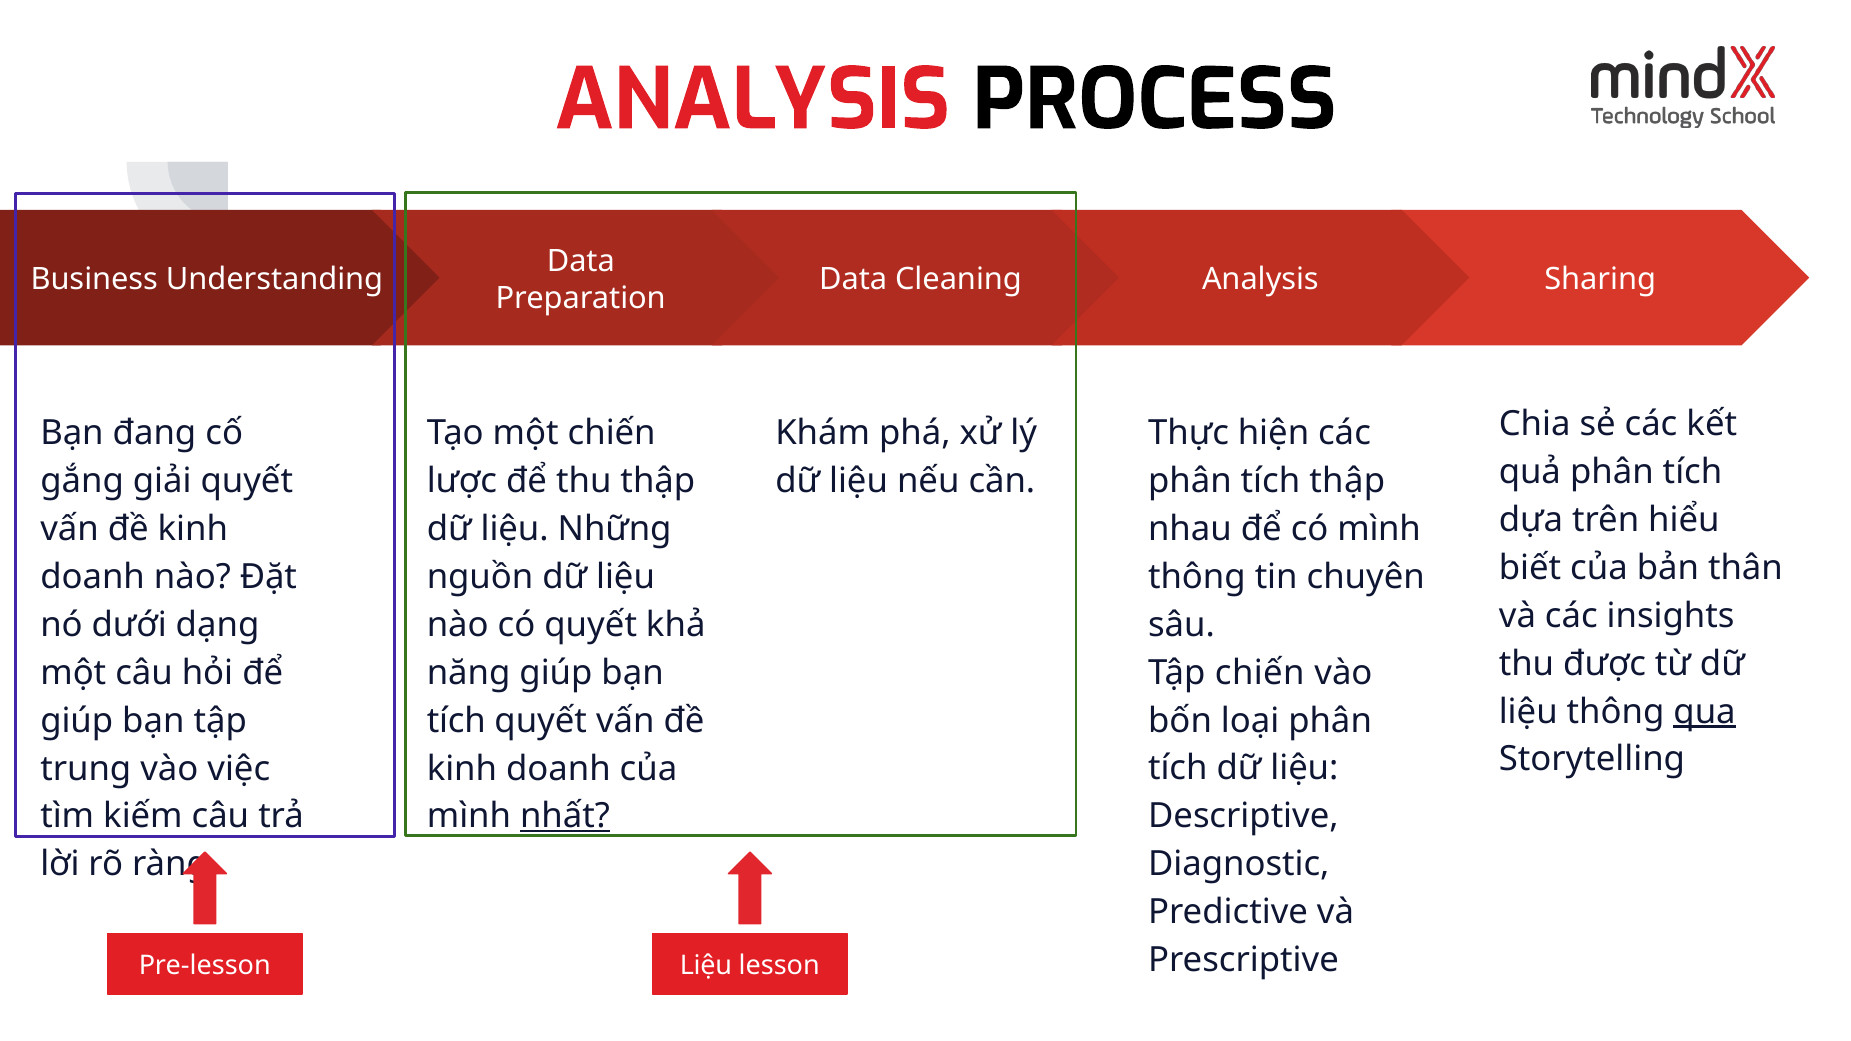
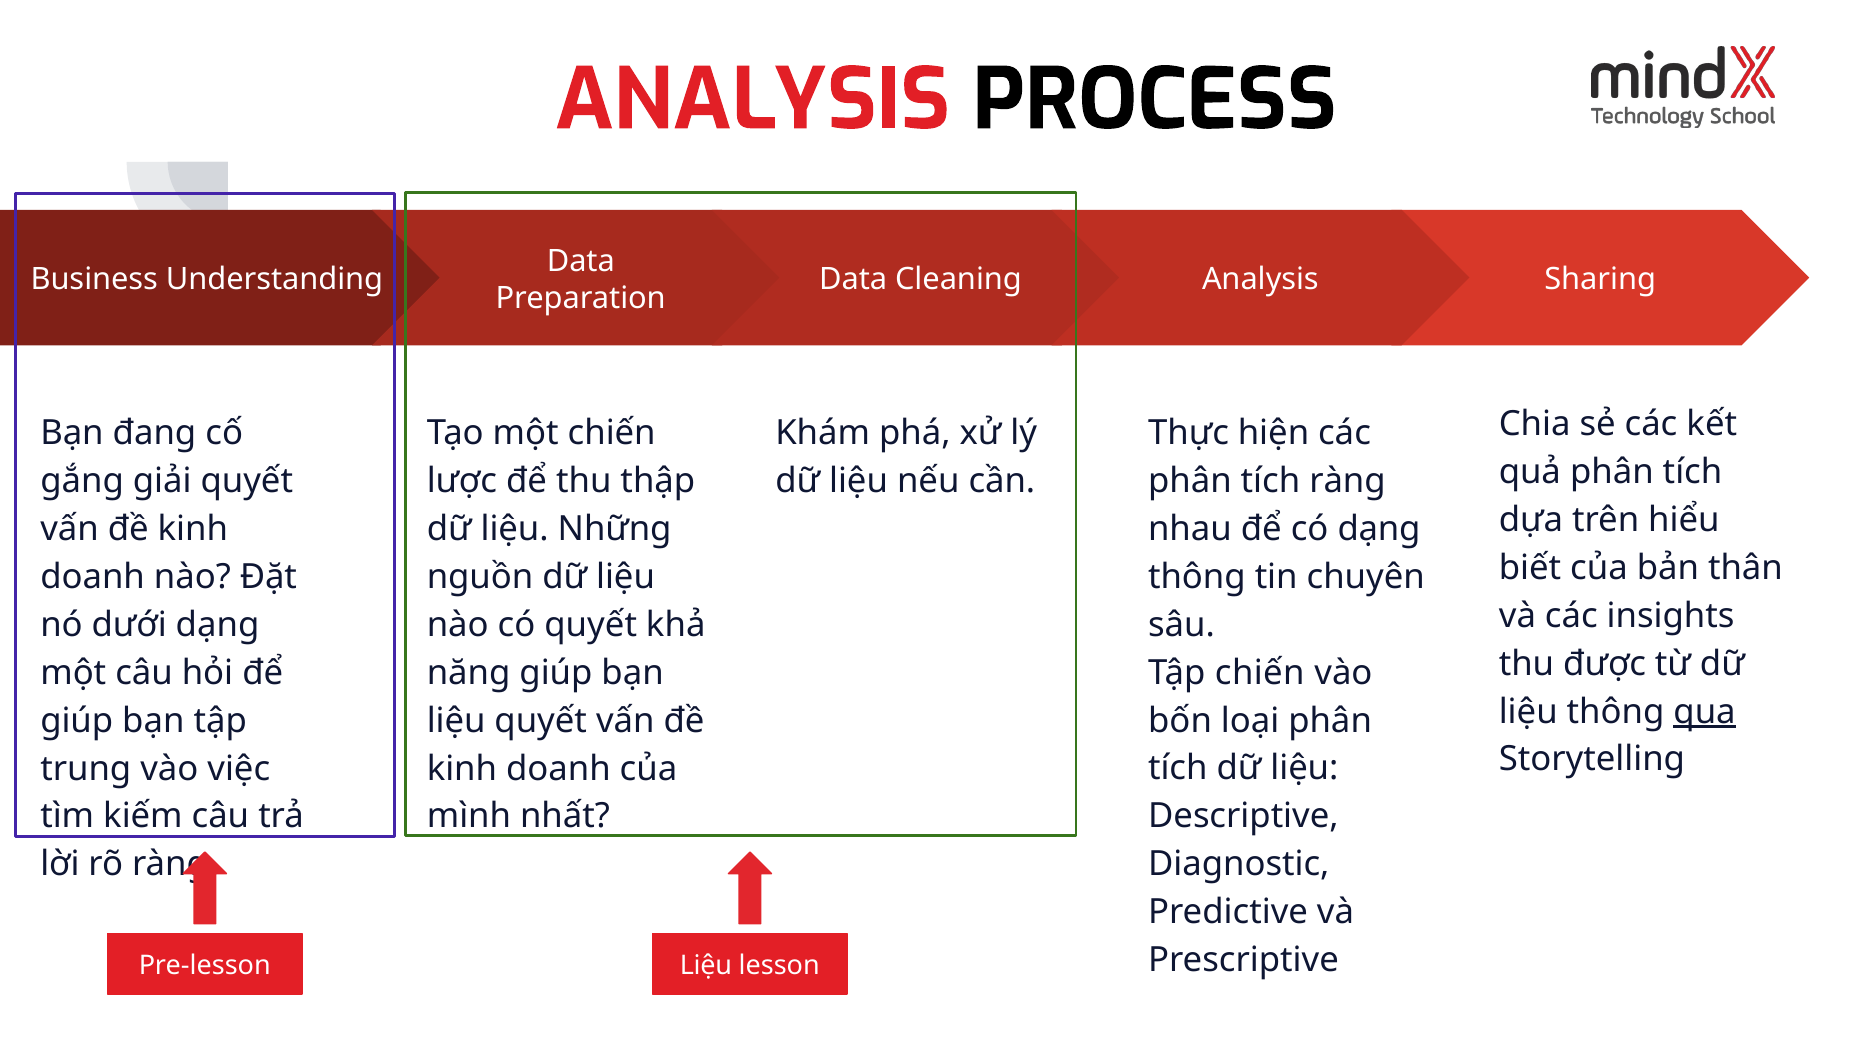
tích thập: thập -> ràng
có mình: mình -> dạng
tích at (456, 721): tích -> liệu
nhất underline: present -> none
